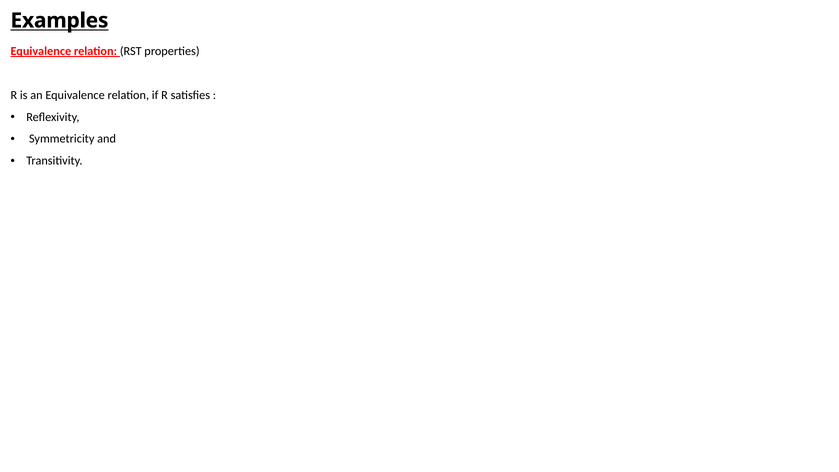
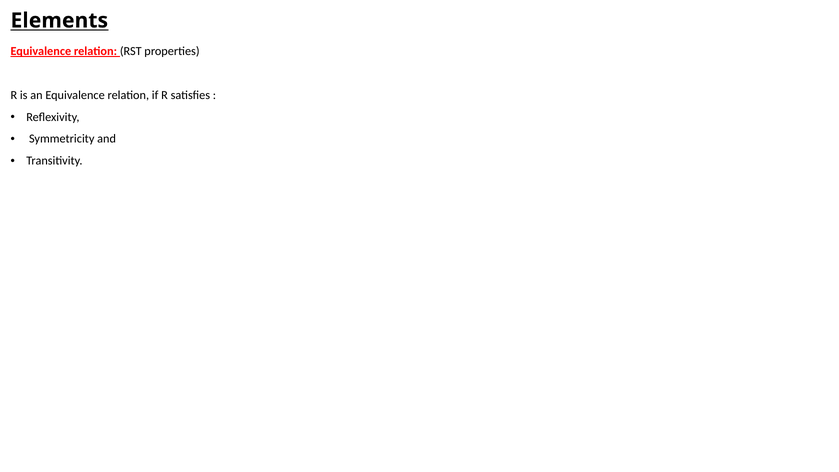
Examples: Examples -> Elements
